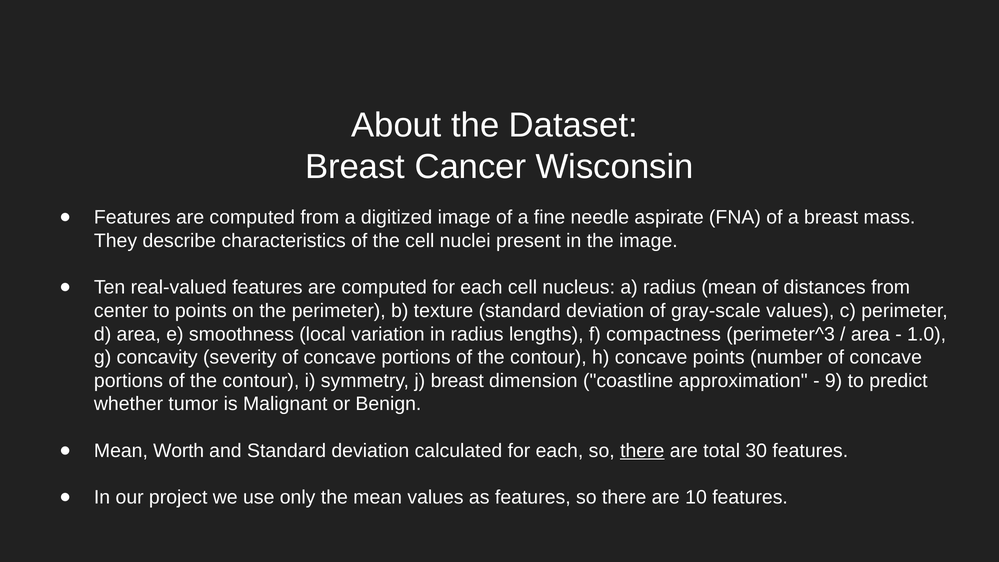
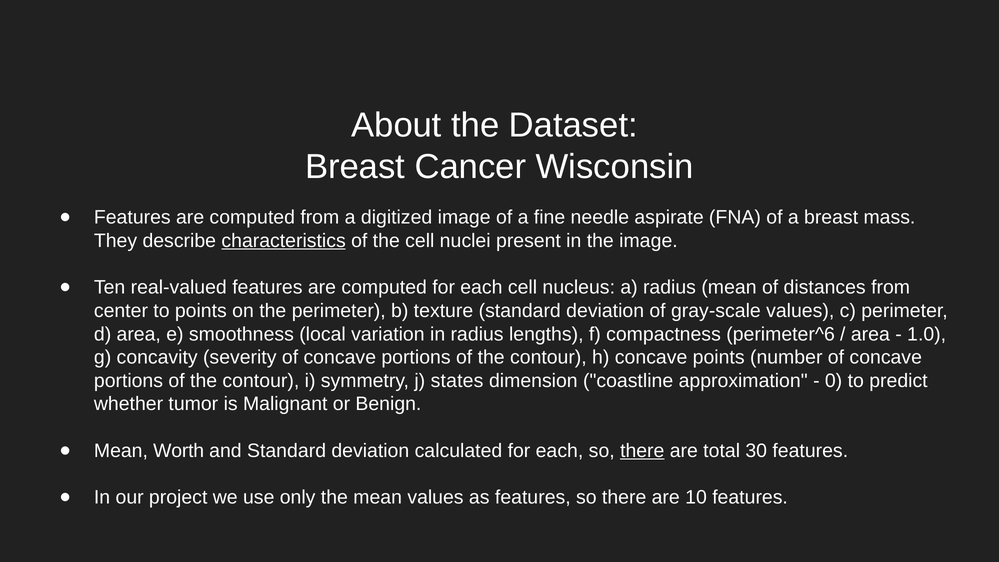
characteristics underline: none -> present
perimeter^3: perimeter^3 -> perimeter^6
j breast: breast -> states
9: 9 -> 0
